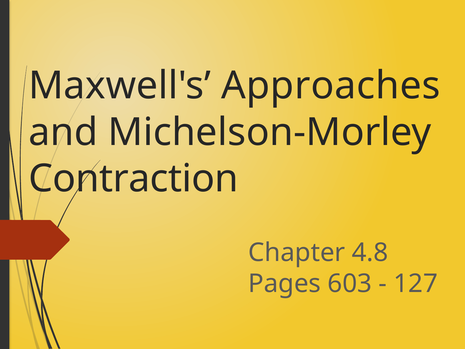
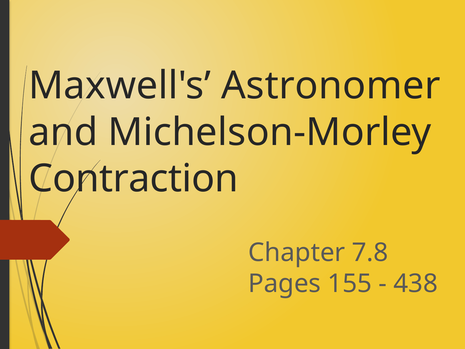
Approaches: Approaches -> Astronomer
4.8: 4.8 -> 7.8
603: 603 -> 155
127: 127 -> 438
